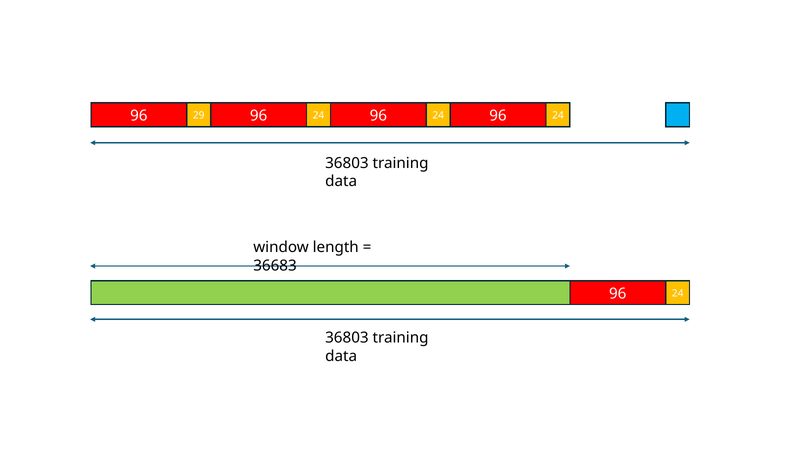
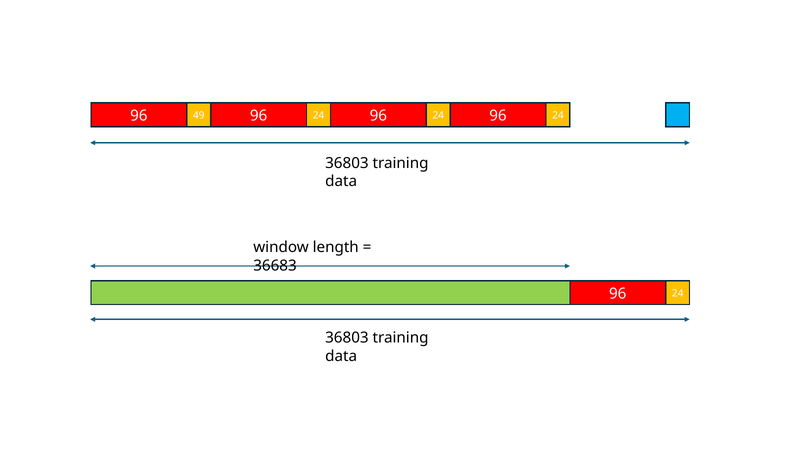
29: 29 -> 49
